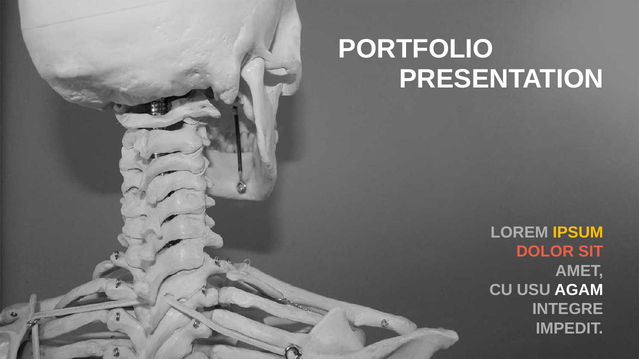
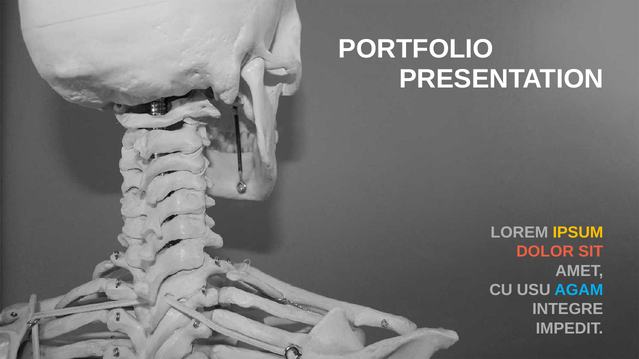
AGAM colour: white -> light blue
